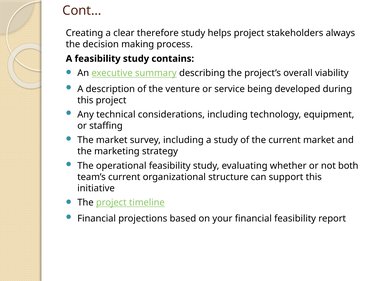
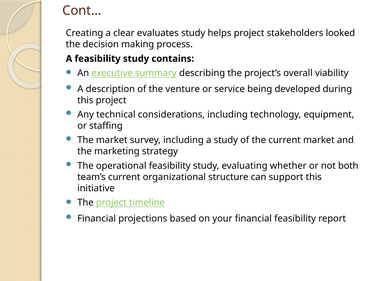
therefore: therefore -> evaluates
always: always -> looked
